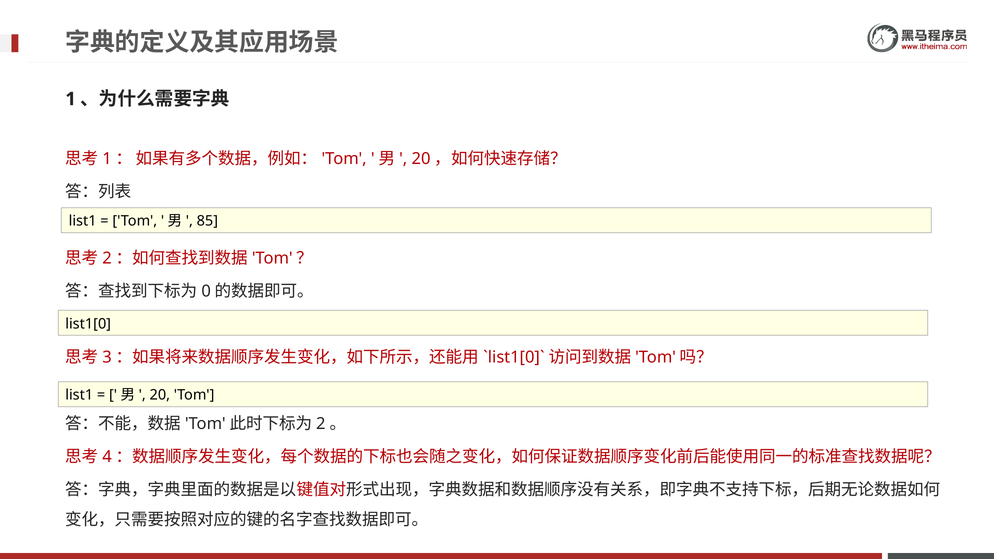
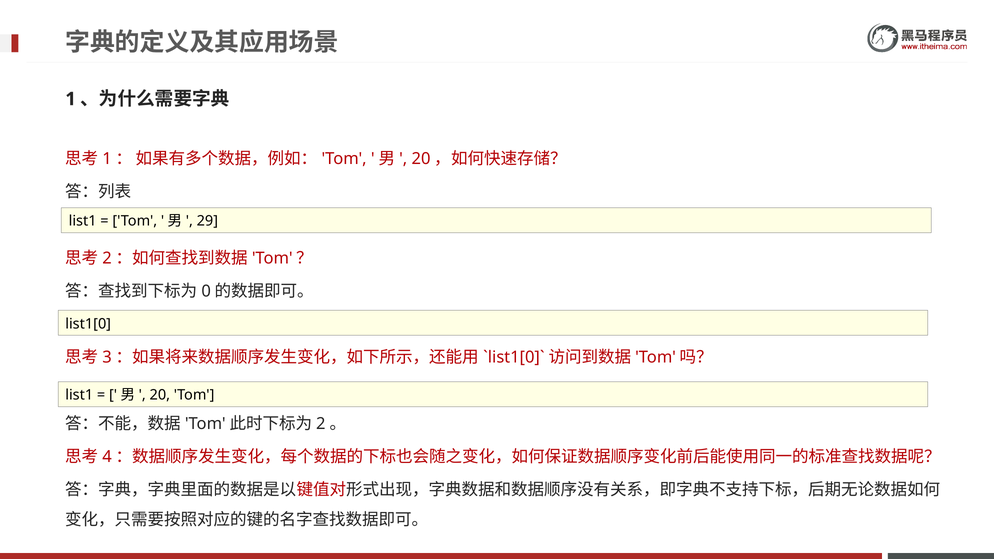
85: 85 -> 29
